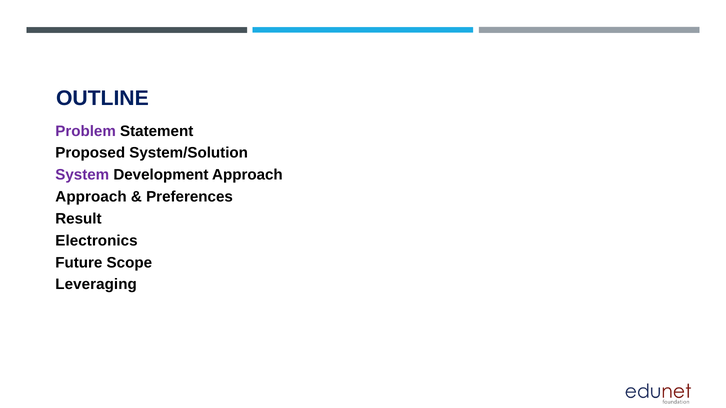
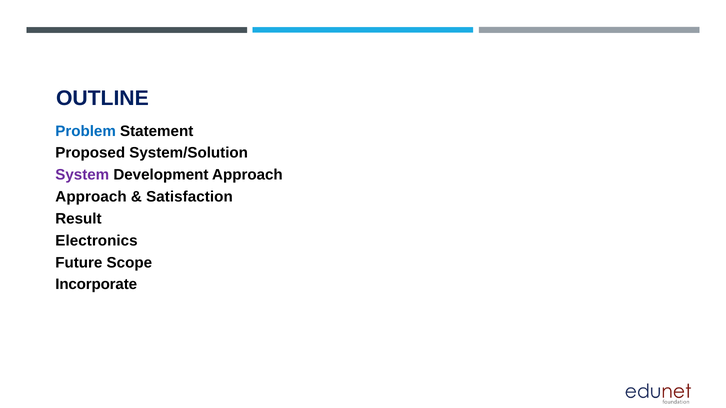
Problem colour: purple -> blue
Preferences: Preferences -> Satisfaction
Leveraging: Leveraging -> Incorporate
